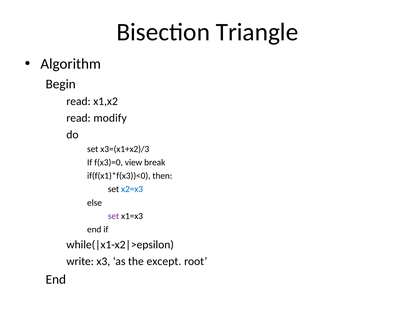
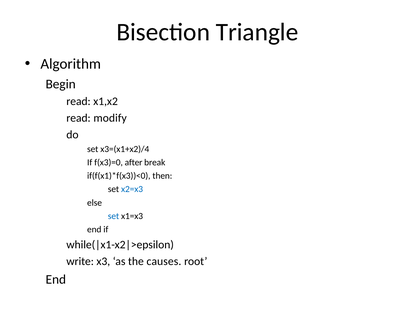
x3=(x1+x2)/3: x3=(x1+x2)/3 -> x3=(x1+x2)/4
view: view -> after
set at (113, 216) colour: purple -> blue
except: except -> causes
